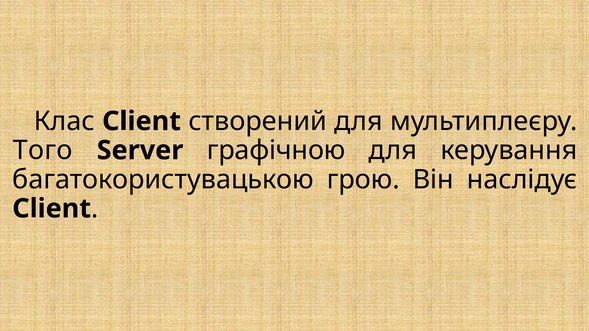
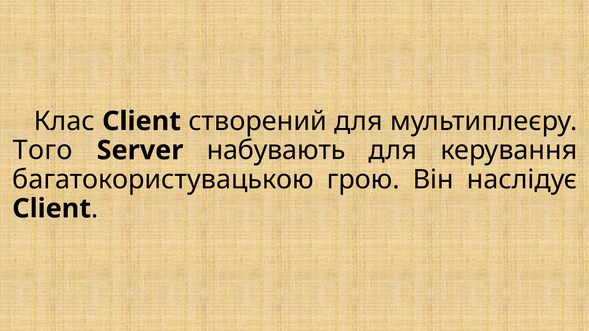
графічною: графічною -> набувають
